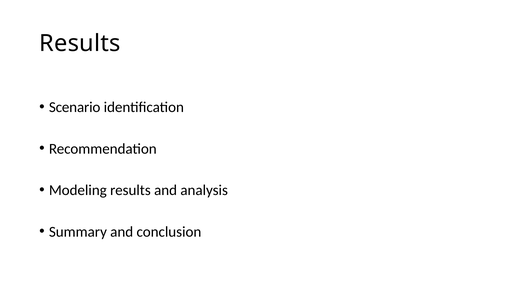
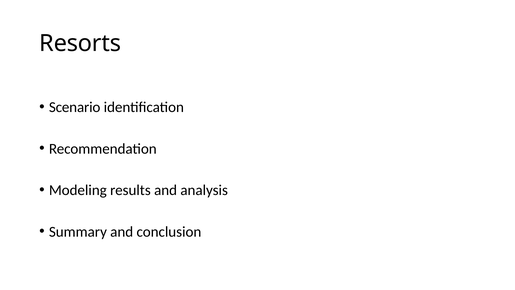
Results at (80, 43): Results -> Resorts
